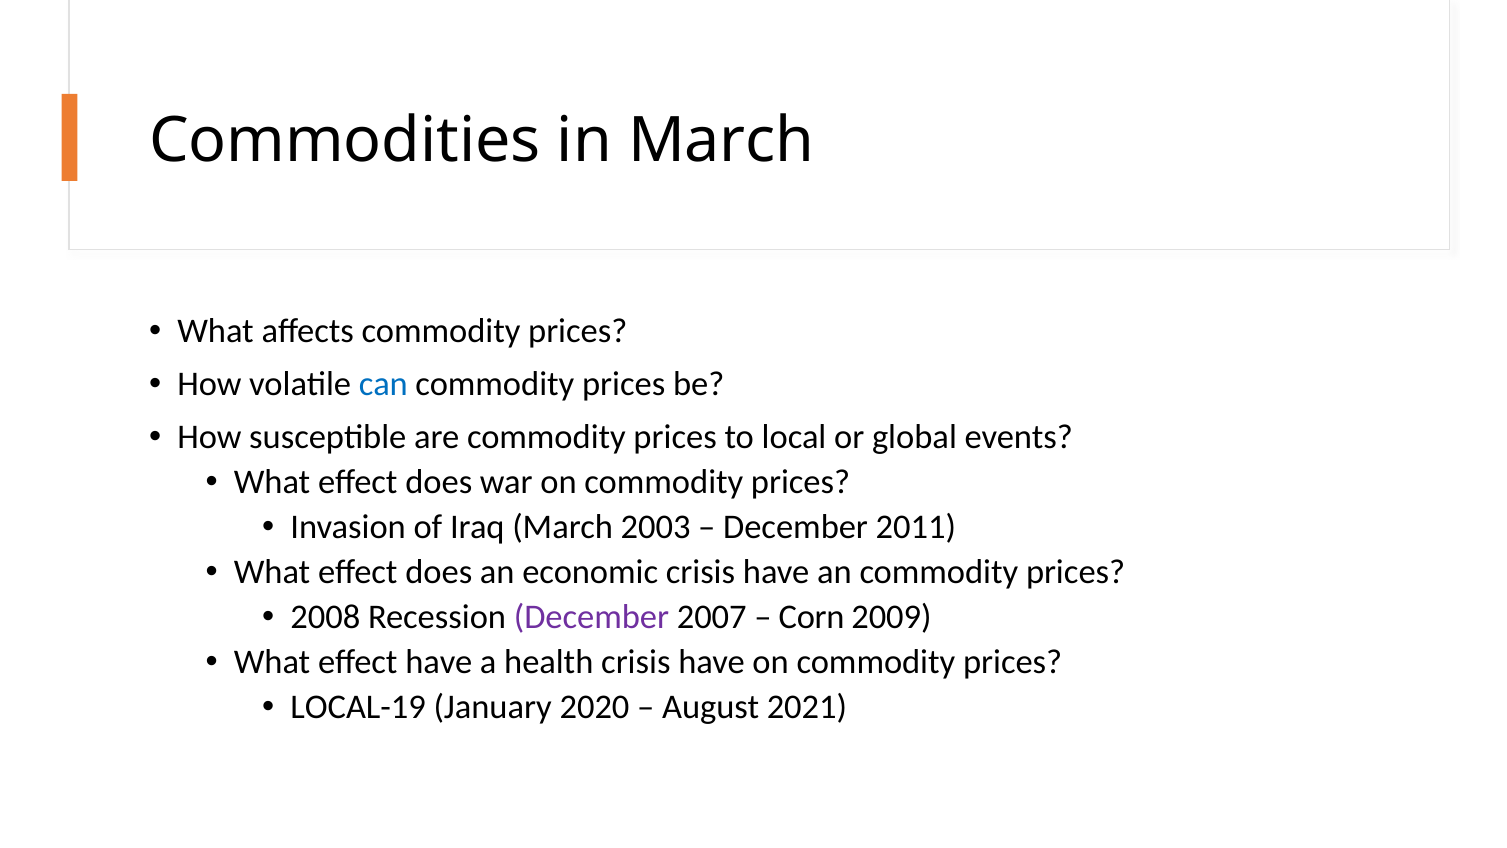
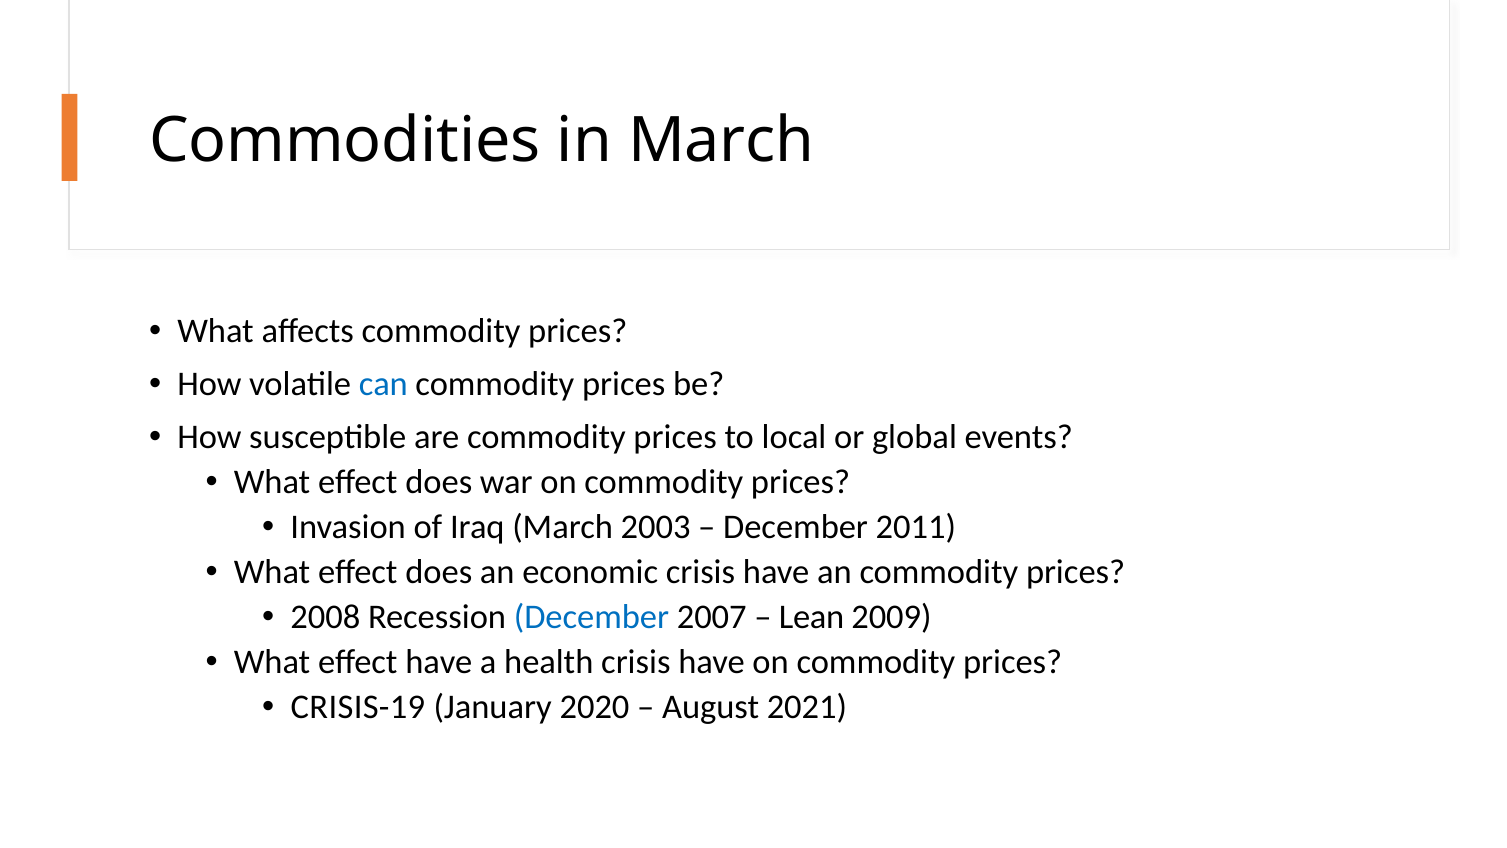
December at (591, 617) colour: purple -> blue
Corn: Corn -> Lean
LOCAL-19: LOCAL-19 -> CRISIS-19
